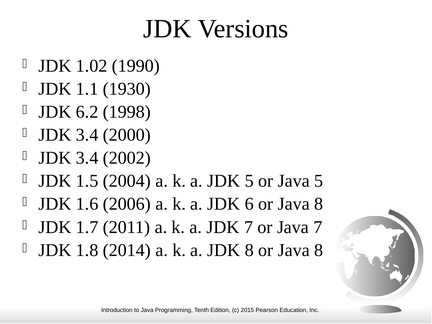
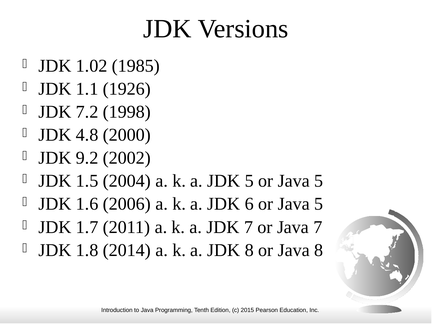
1990: 1990 -> 1985
1930: 1930 -> 1926
6.2: 6.2 -> 7.2
3.4 at (87, 135): 3.4 -> 4.8
3.4 at (87, 158): 3.4 -> 9.2
6 or Java 8: 8 -> 5
